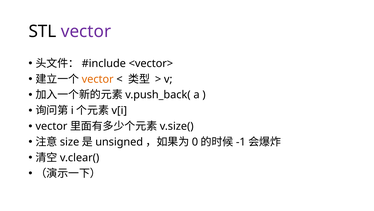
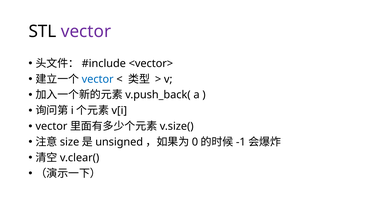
vector at (98, 79) colour: orange -> blue
